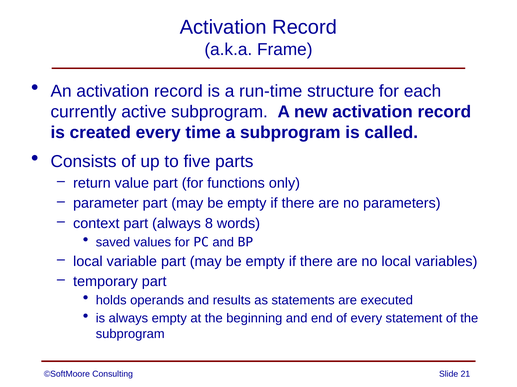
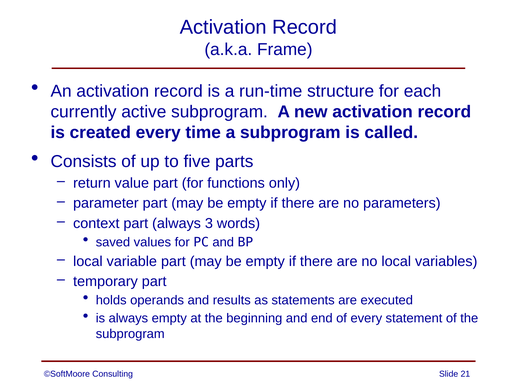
8: 8 -> 3
